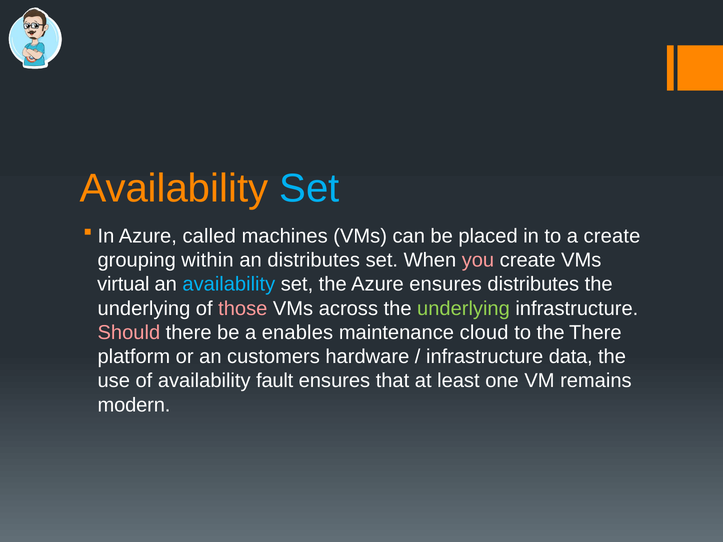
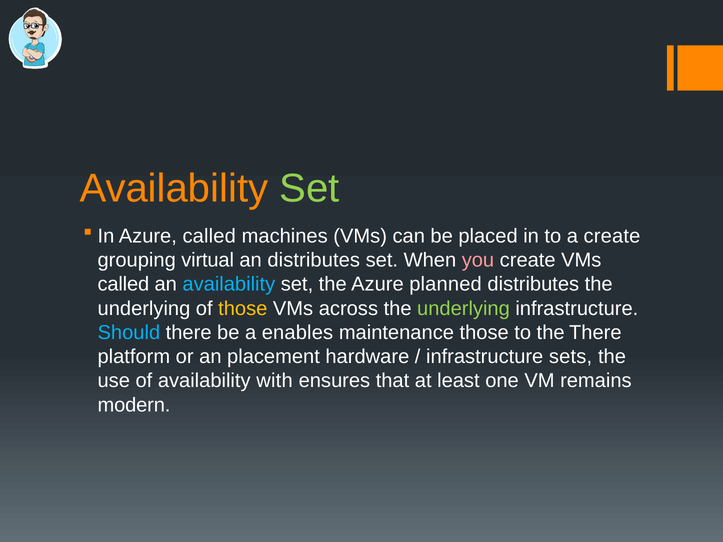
Set at (309, 188) colour: light blue -> light green
within: within -> virtual
virtual at (123, 284): virtual -> called
Azure ensures: ensures -> planned
those at (243, 309) colour: pink -> yellow
Should colour: pink -> light blue
maintenance cloud: cloud -> those
customers: customers -> placement
data: data -> sets
fault: fault -> with
